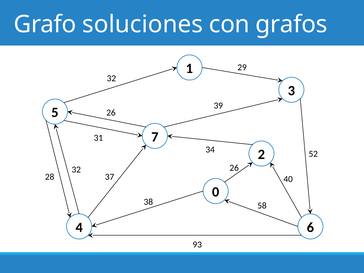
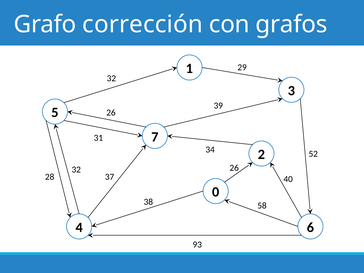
soluciones: soluciones -> corrección
